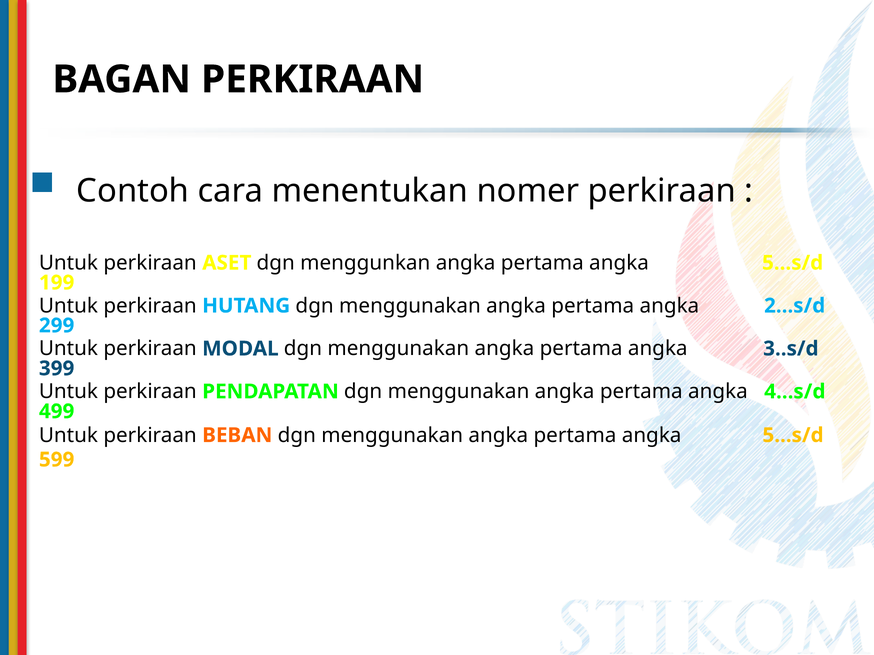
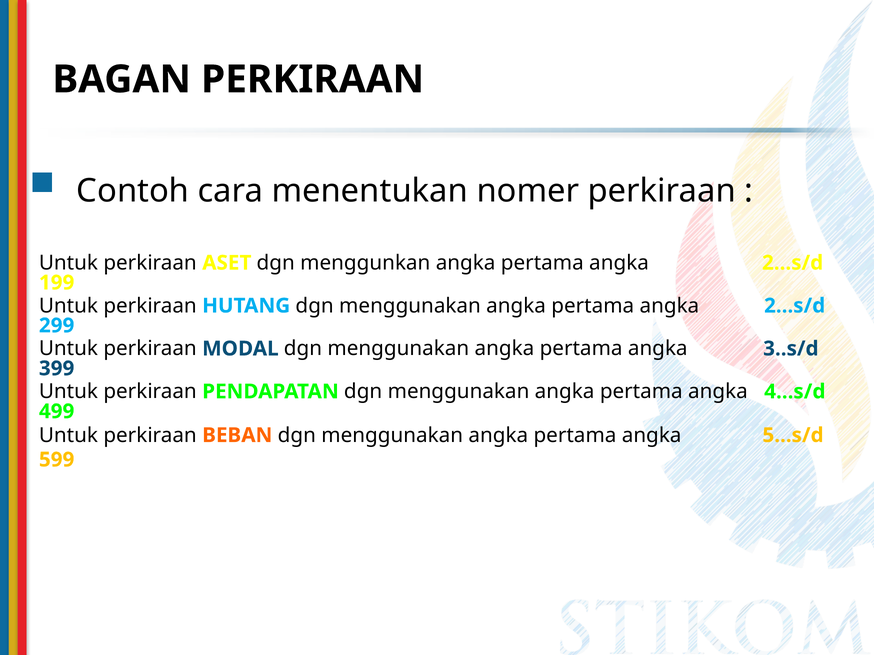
5...s/d at (793, 263): 5...s/d -> 2...s/d
